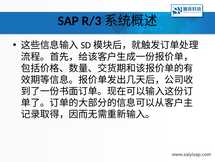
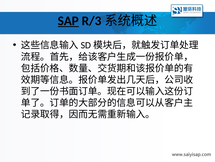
SAP underline: none -> present
